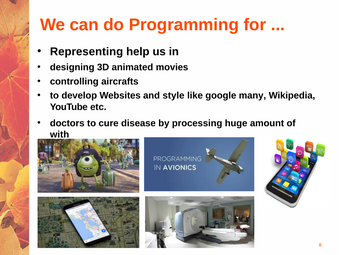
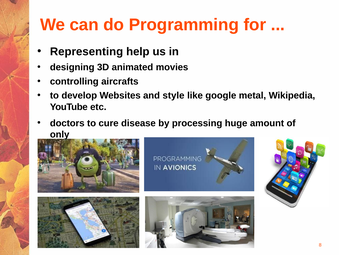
many: many -> metal
with: with -> only
